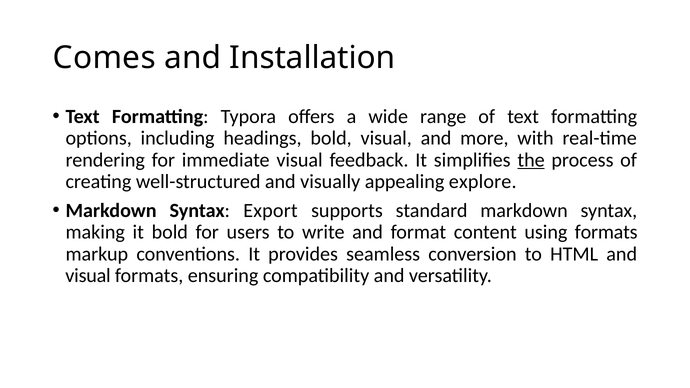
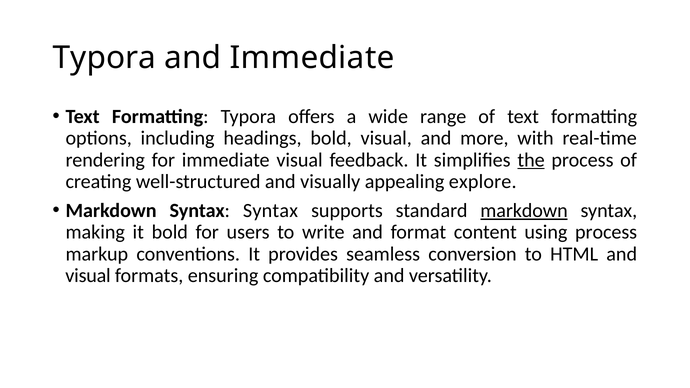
Comes at (104, 58): Comes -> Typora
and Installation: Installation -> Immediate
Syntax Export: Export -> Syntax
markdown at (524, 211) underline: none -> present
using formats: formats -> process
